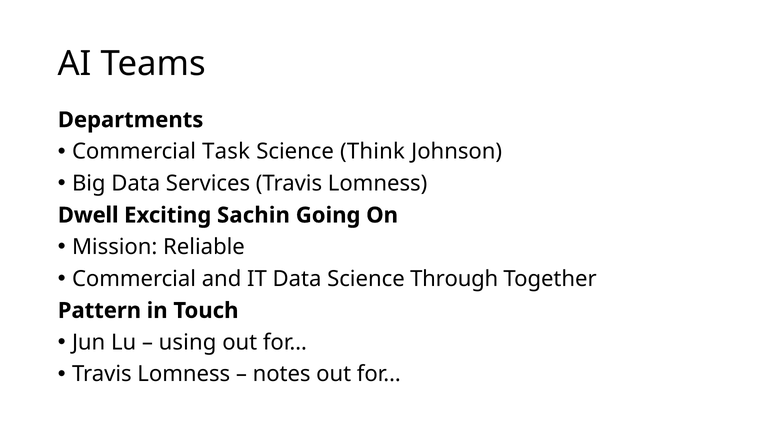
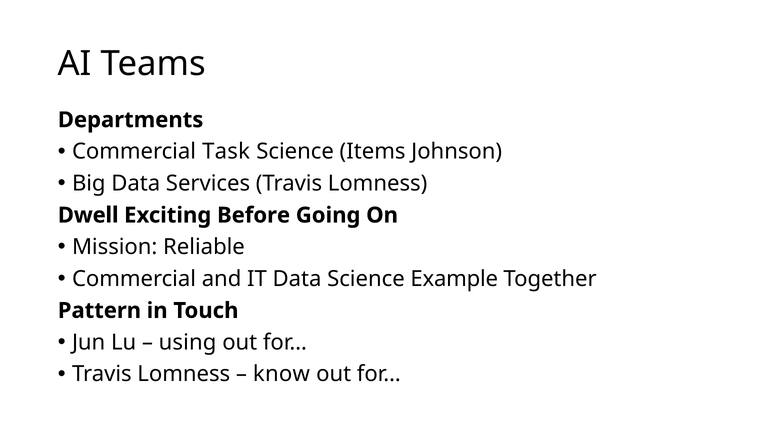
Think: Think -> Items
Sachin: Sachin -> Before
Through: Through -> Example
notes: notes -> know
